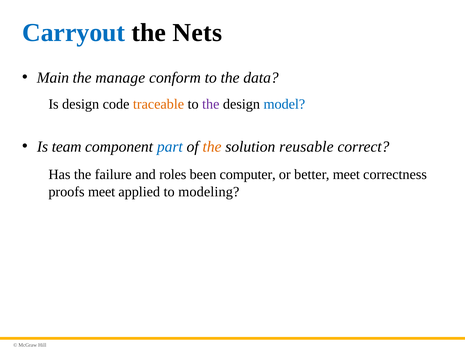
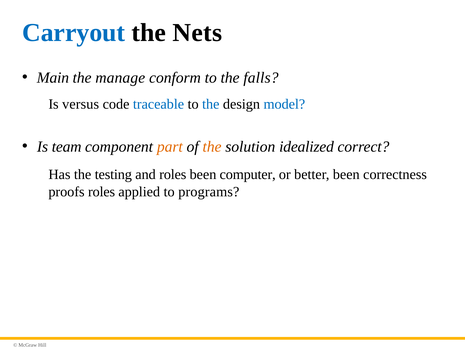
data: data -> falls
Is design: design -> versus
traceable colour: orange -> blue
the at (211, 104) colour: purple -> blue
part colour: blue -> orange
reusable: reusable -> idealized
failure: failure -> testing
better meet: meet -> been
proofs meet: meet -> roles
modeling: modeling -> programs
